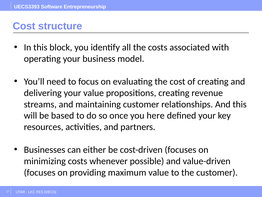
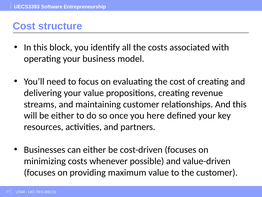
be based: based -> either
